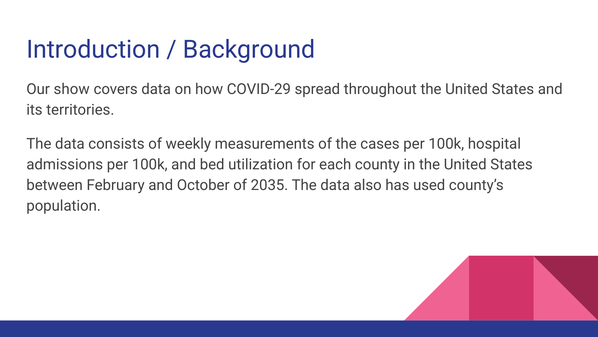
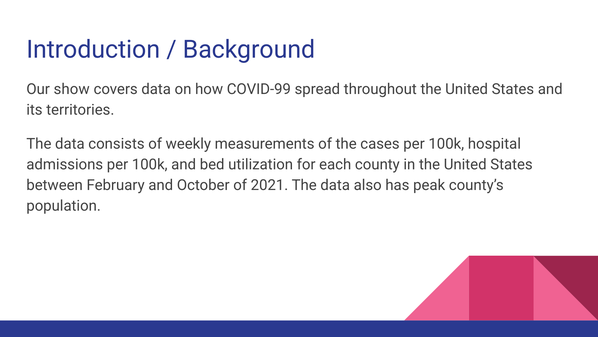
COVID-29: COVID-29 -> COVID-99
2035: 2035 -> 2021
used: used -> peak
